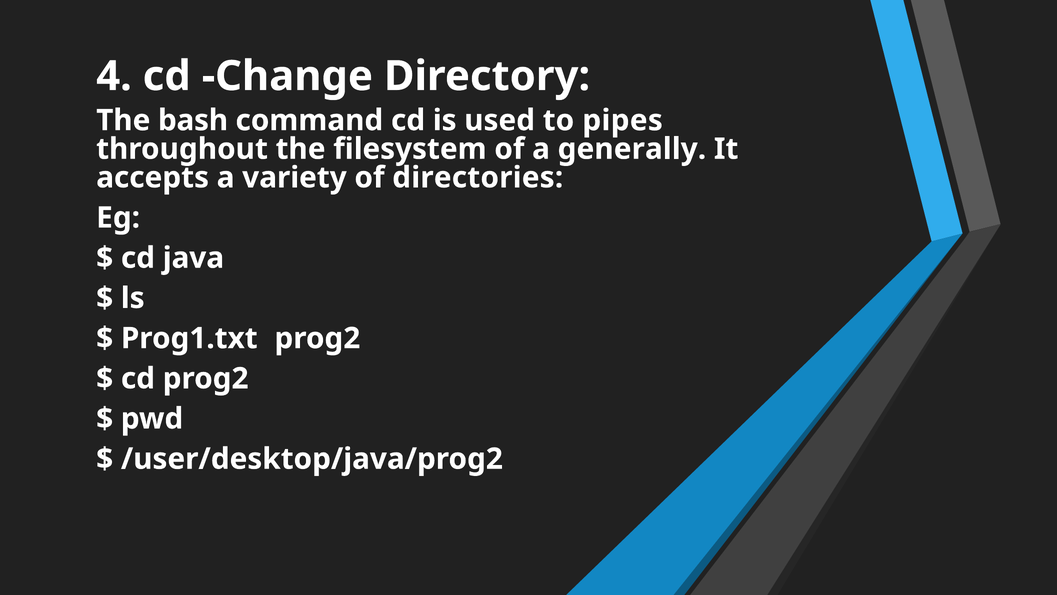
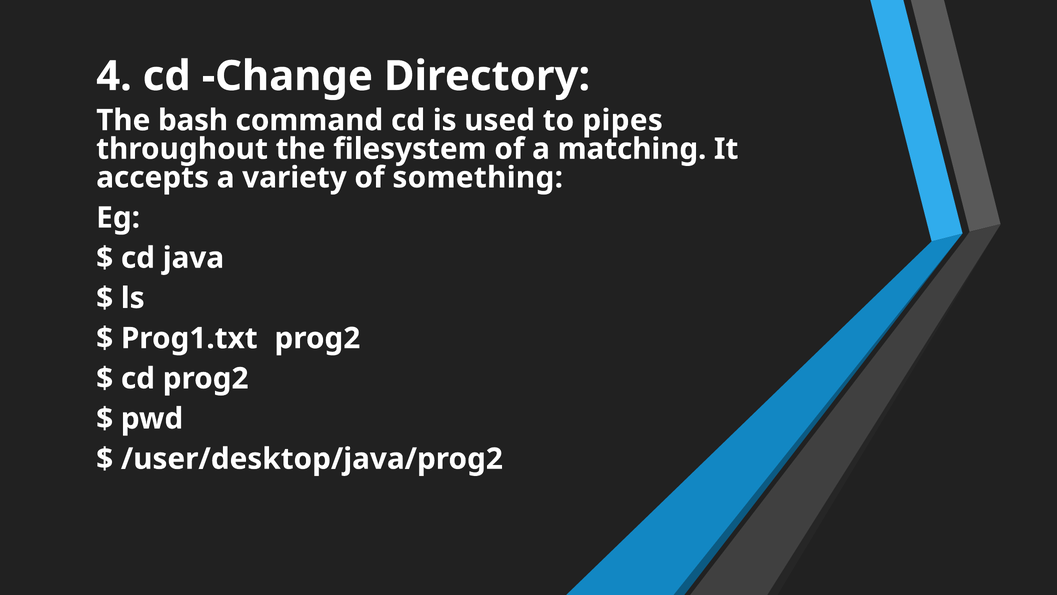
generally: generally -> matching
directories: directories -> something
